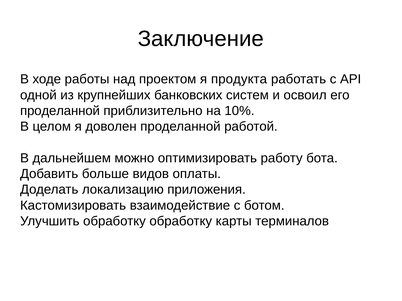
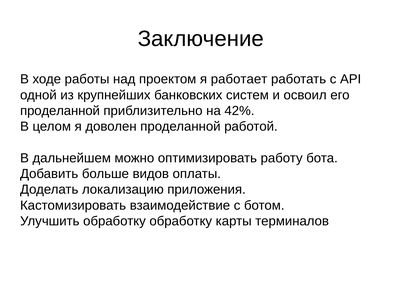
продукта: продукта -> работает
10%: 10% -> 42%
